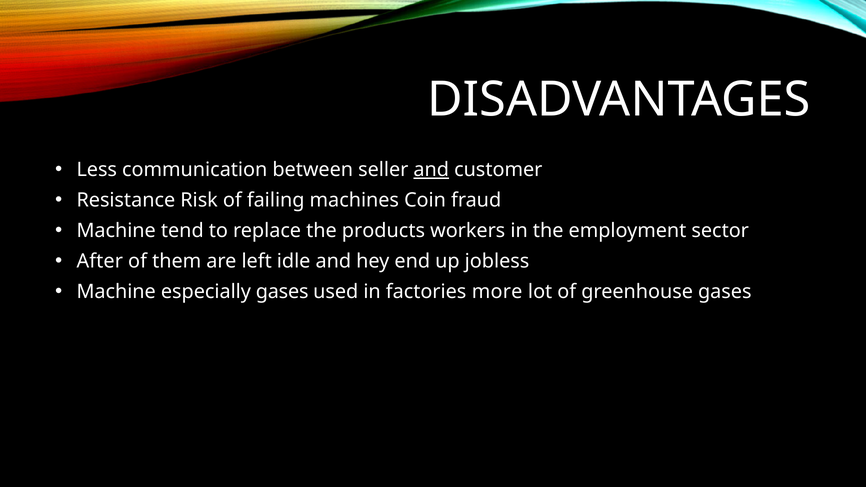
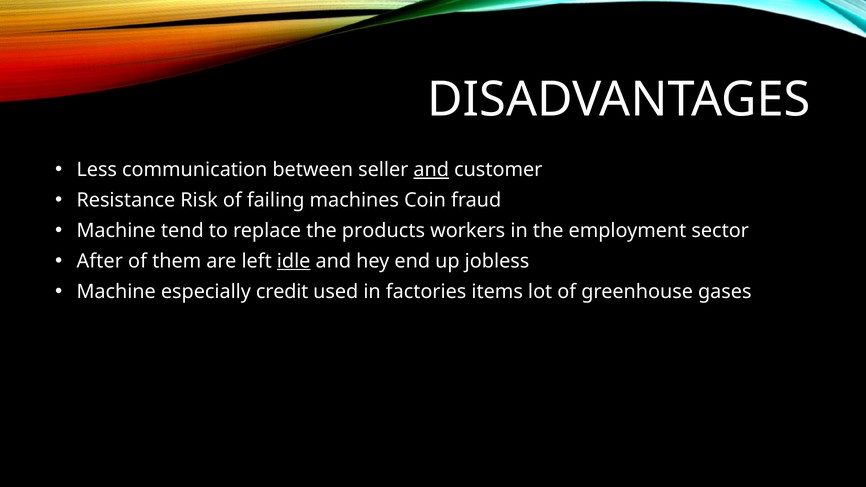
idle underline: none -> present
especially gases: gases -> credit
more: more -> items
